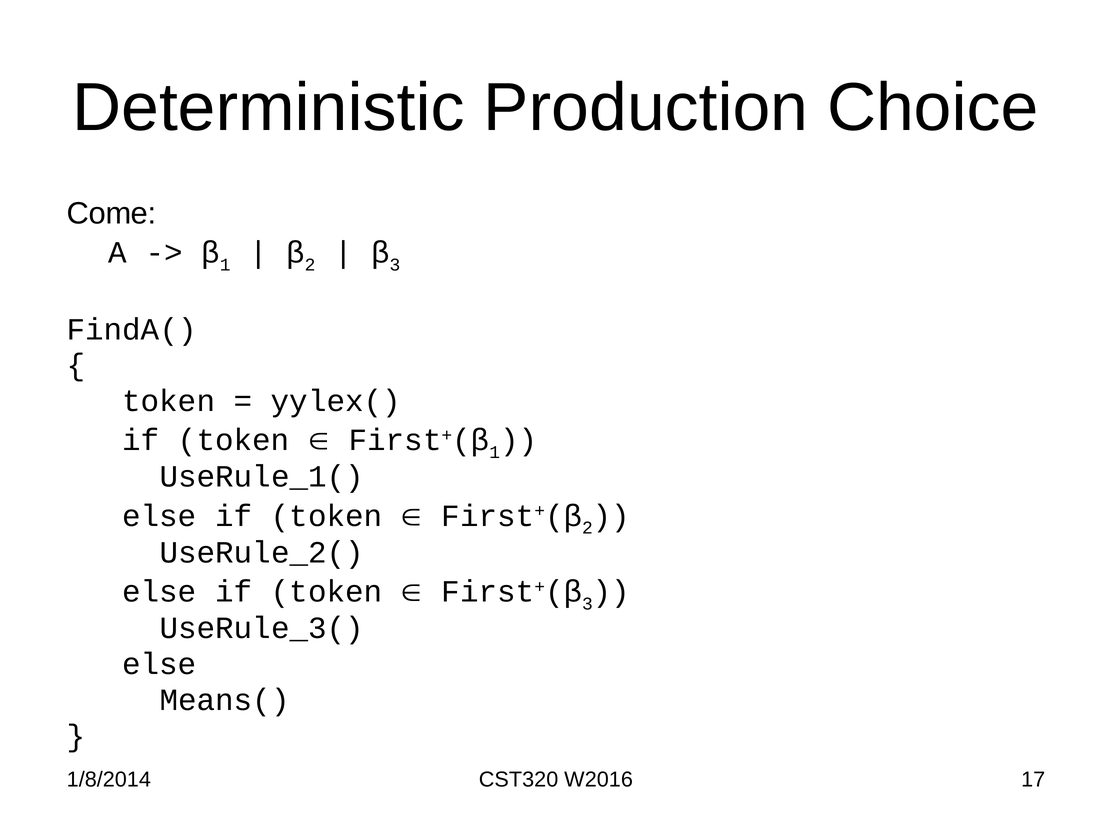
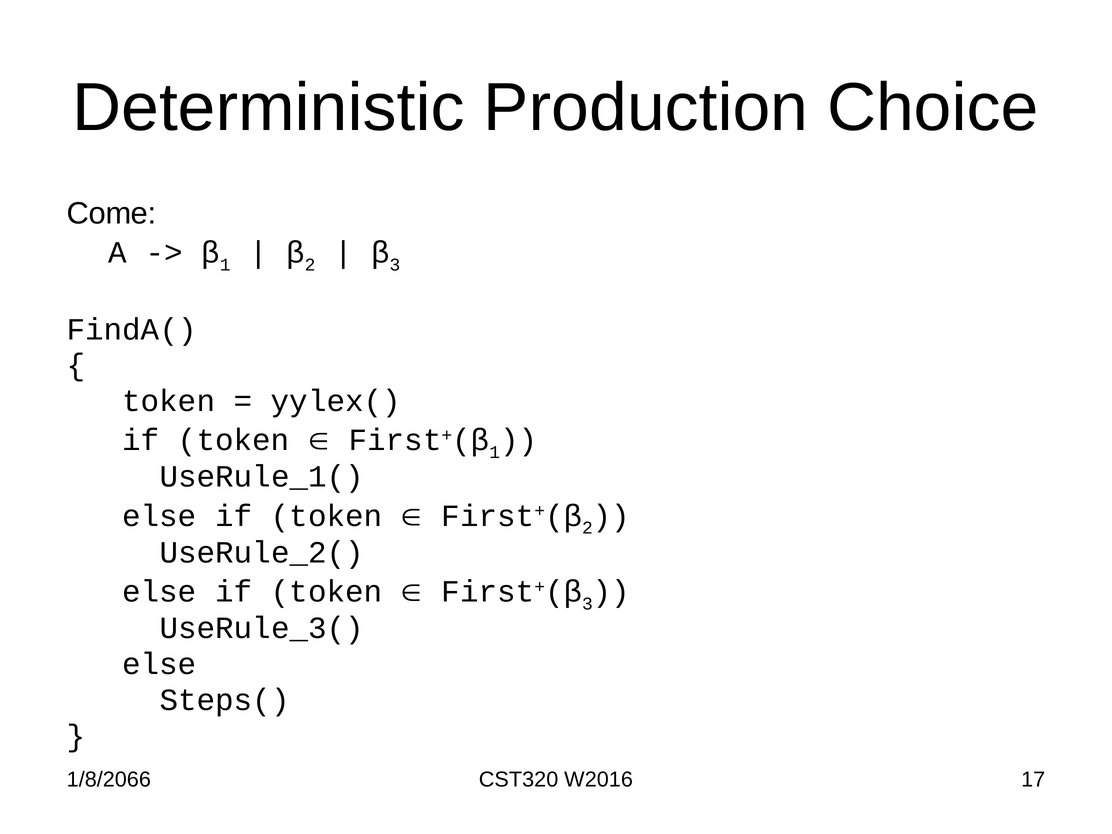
Means(: Means( -> Steps(
1/8/2014: 1/8/2014 -> 1/8/2066
